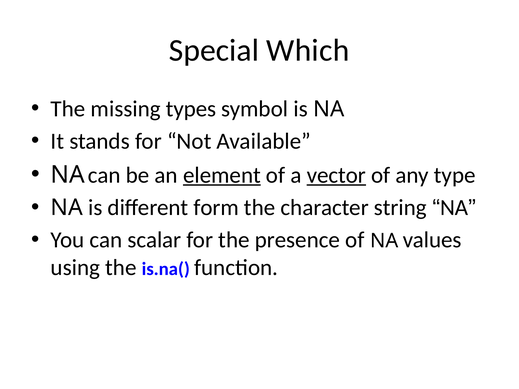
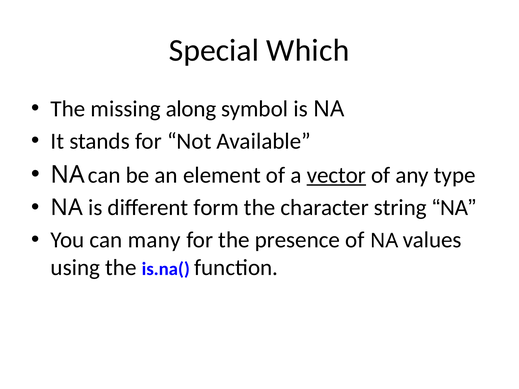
types: types -> along
element underline: present -> none
scalar: scalar -> many
